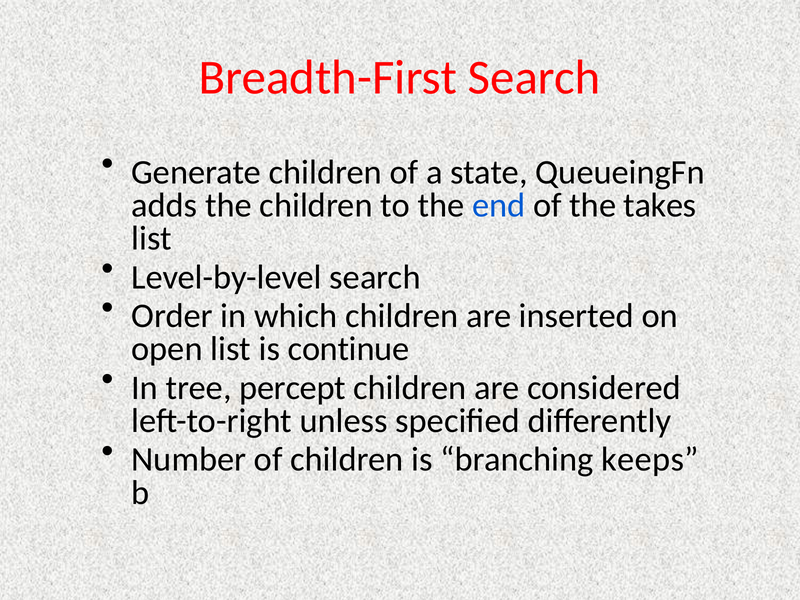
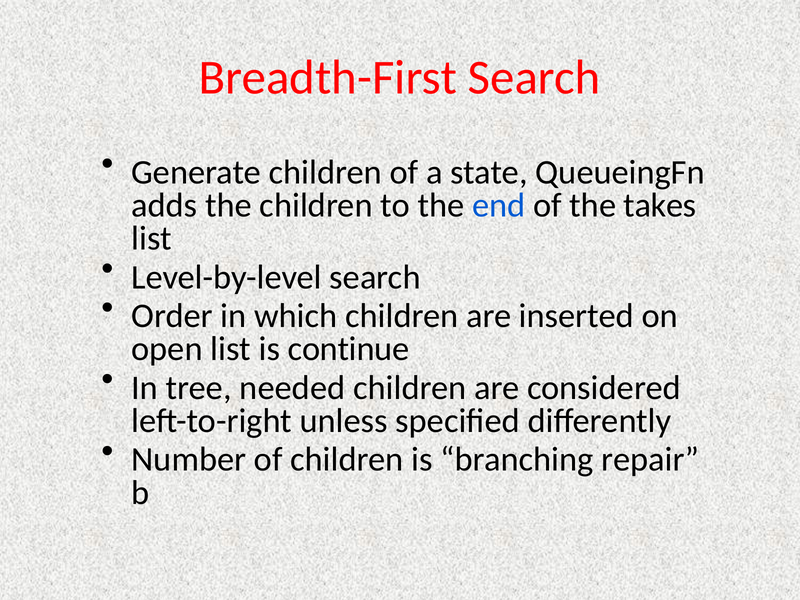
percept: percept -> needed
keeps: keeps -> repair
